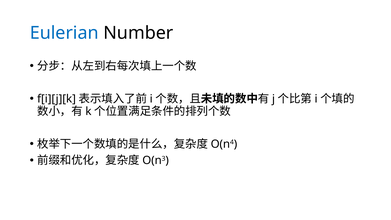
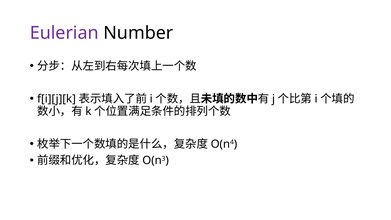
Eulerian colour: blue -> purple
